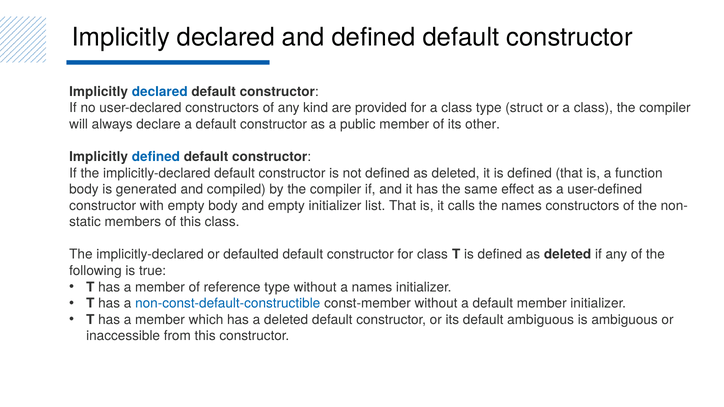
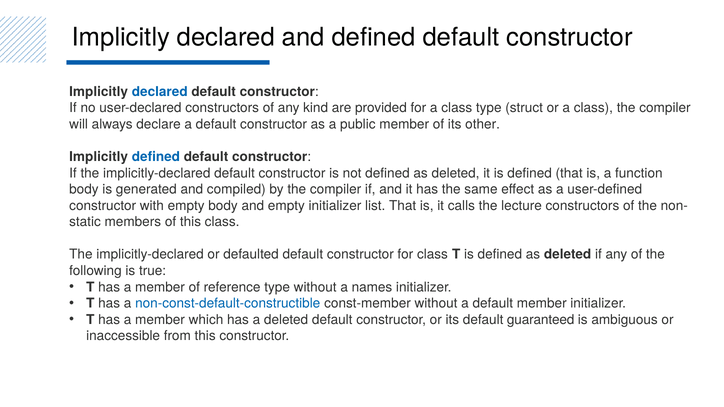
the names: names -> lecture
default ambiguous: ambiguous -> guaranteed
